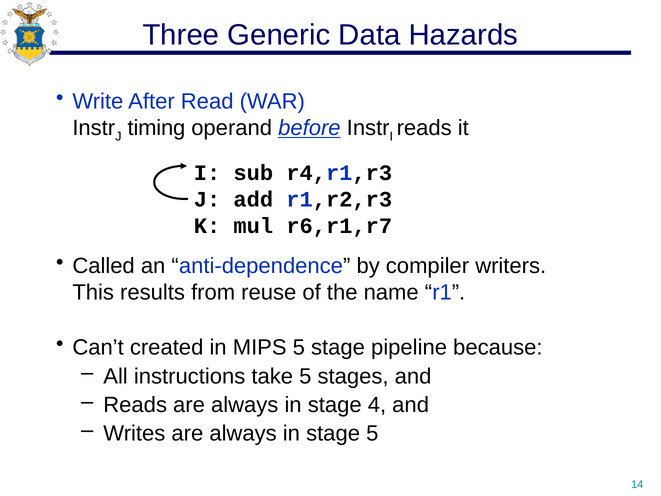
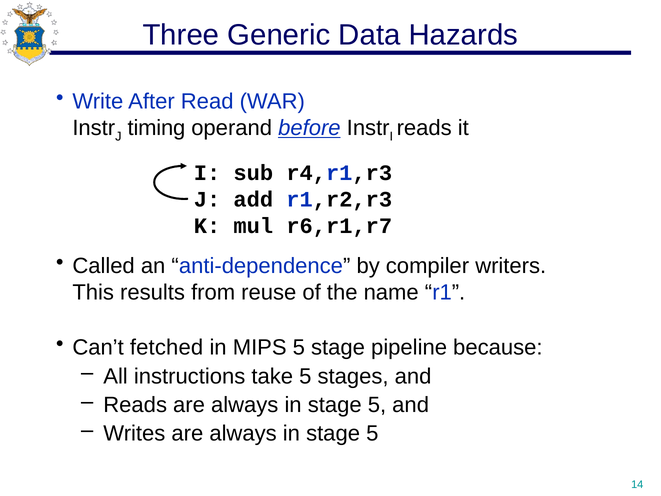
created: created -> fetched
4 at (377, 405): 4 -> 5
